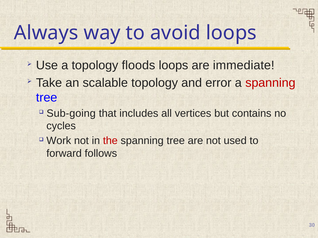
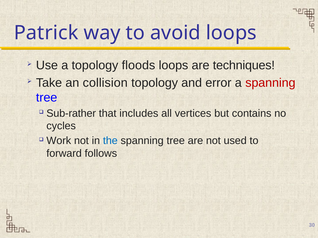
Always: Always -> Patrick
immediate: immediate -> techniques
scalable: scalable -> collision
Sub-going: Sub-going -> Sub-rather
the colour: red -> blue
